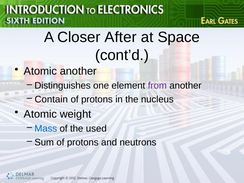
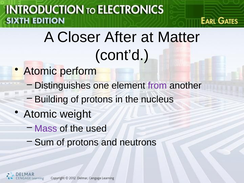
Space: Space -> Matter
Atomic another: another -> perform
Contain: Contain -> Building
Mass colour: blue -> purple
